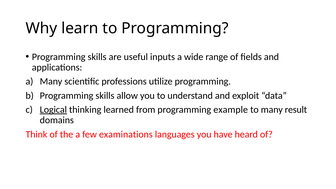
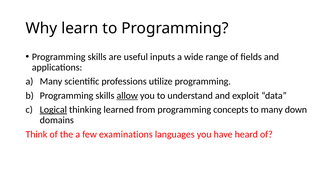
allow underline: none -> present
example: example -> concepts
result: result -> down
